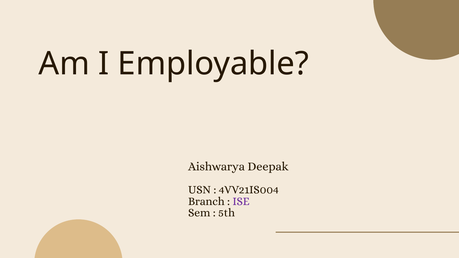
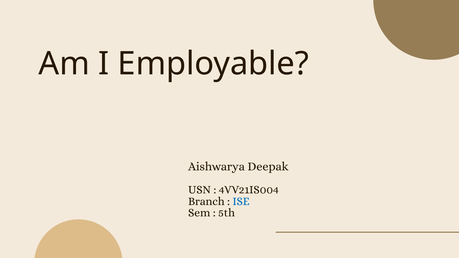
ISE colour: purple -> blue
